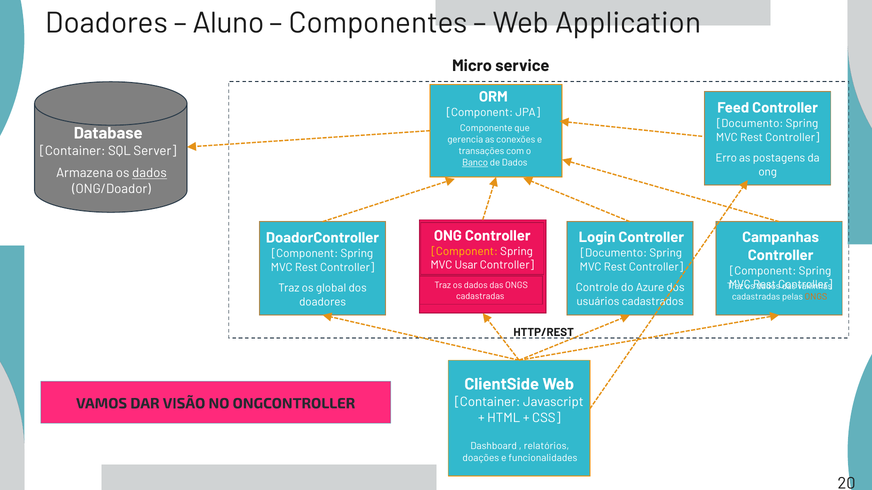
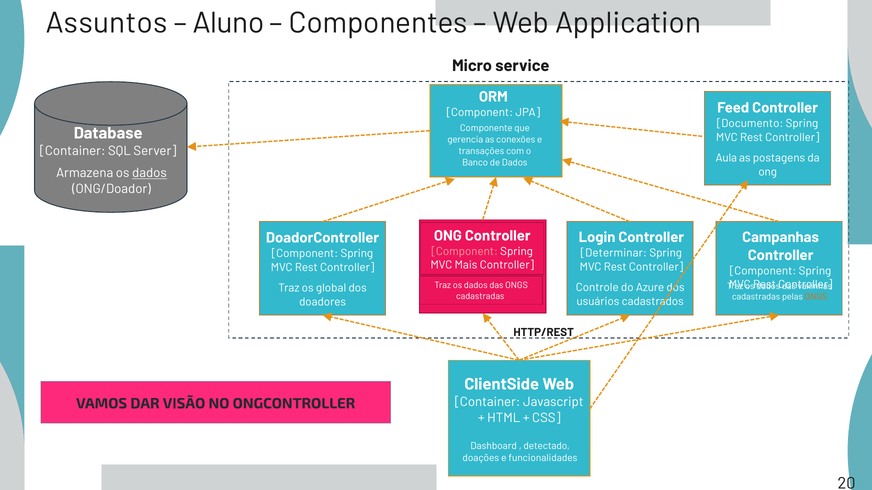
Doadores at (107, 23): Doadores -> Assuntos
Erro: Erro -> Aula
Banco underline: present -> none
Component at (465, 251) colour: yellow -> pink
Documento at (614, 253): Documento -> Determinar
Usar: Usar -> Mais
relatórios: relatórios -> detectado
